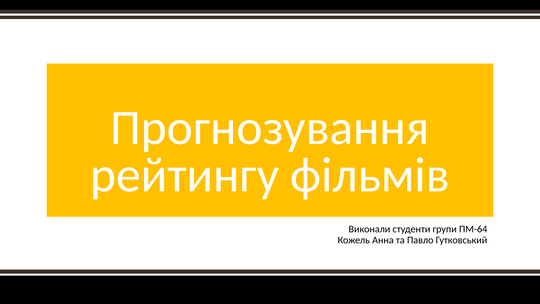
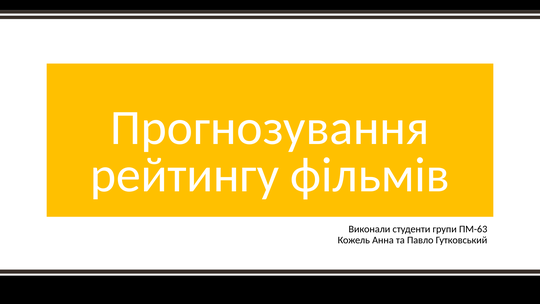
ПМ-64: ПМ-64 -> ПМ-63
